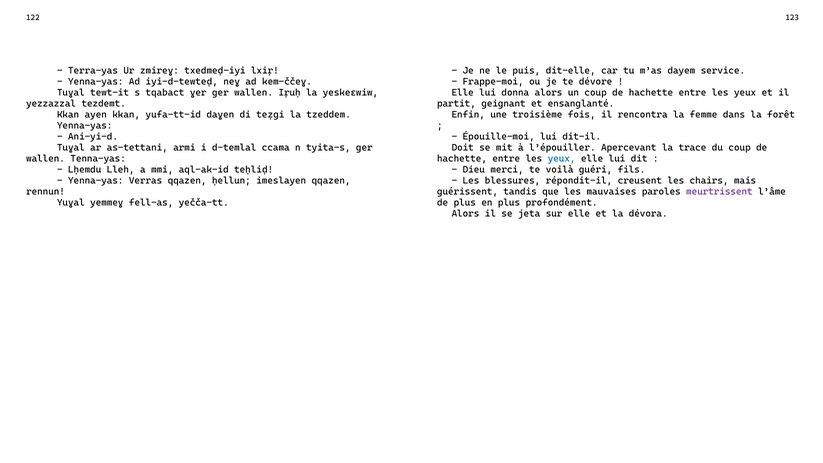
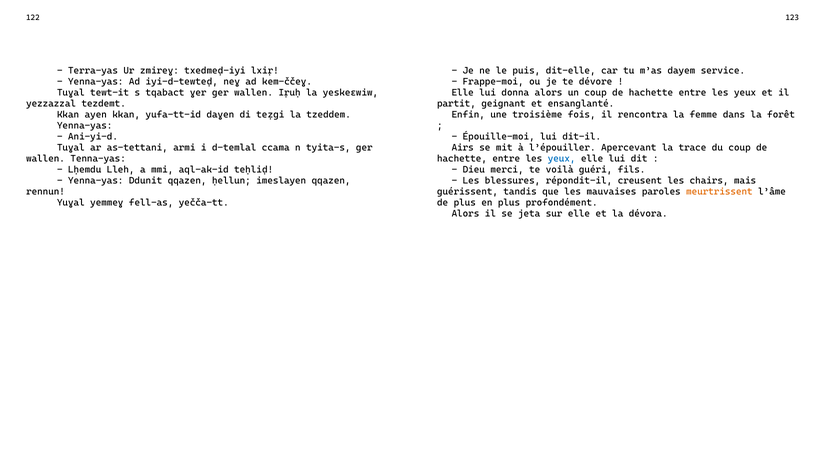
Doit: Doit -> Airs
Verras: Verras -> Ddunit
meurtrissent colour: purple -> orange
